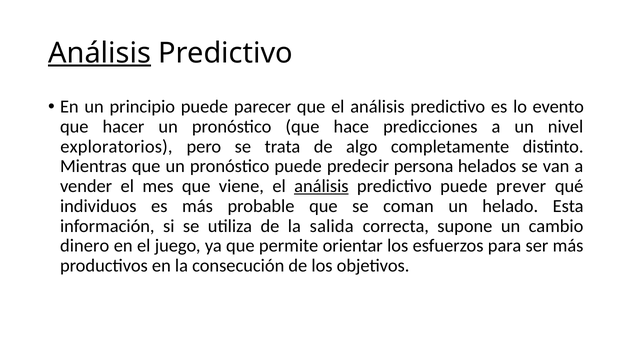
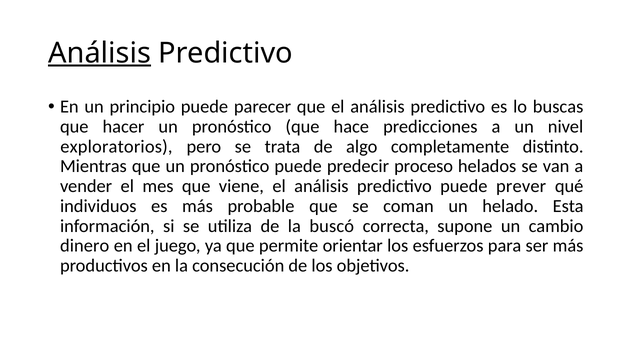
evento: evento -> buscas
persona: persona -> proceso
análisis at (321, 186) underline: present -> none
salida: salida -> buscó
